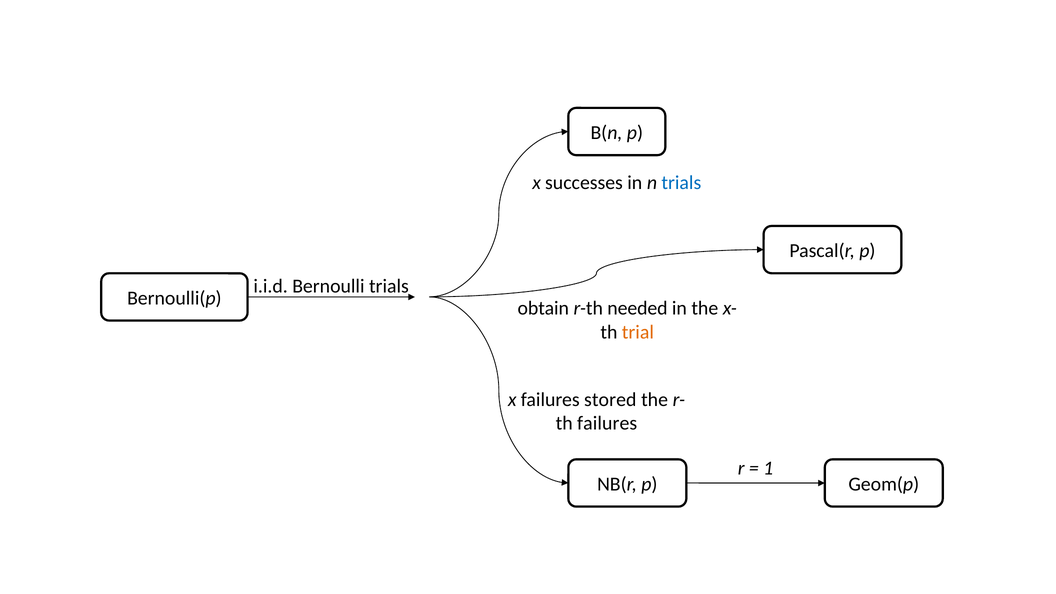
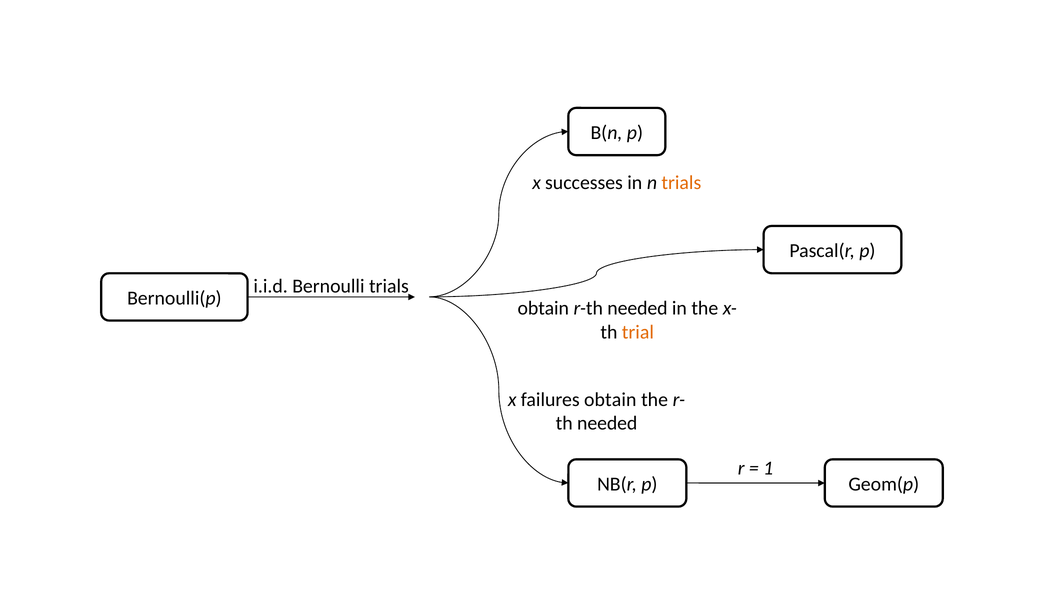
trials at (681, 182) colour: blue -> orange
failures stored: stored -> obtain
failures at (607, 423): failures -> needed
